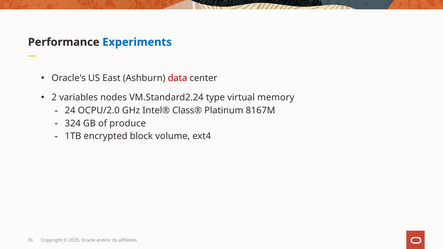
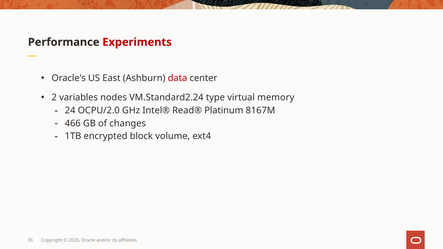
Experiments colour: blue -> red
Class®: Class® -> Read®
324: 324 -> 466
produce: produce -> changes
